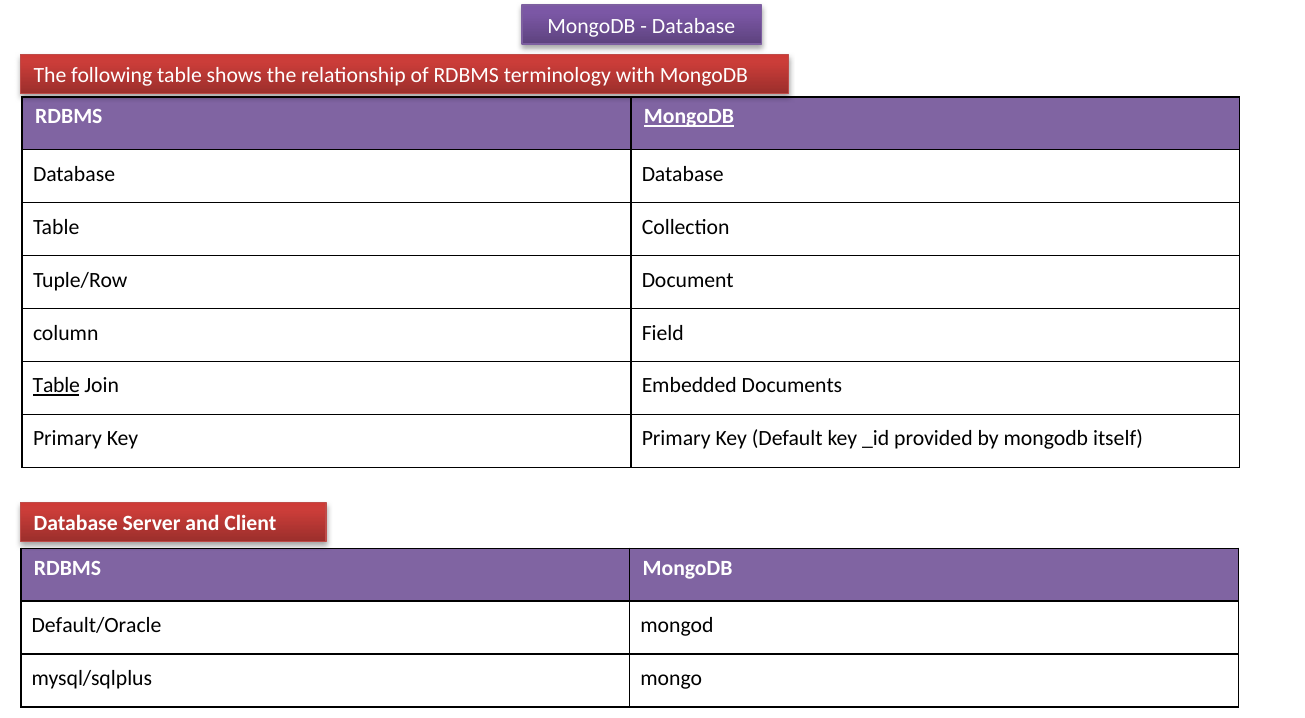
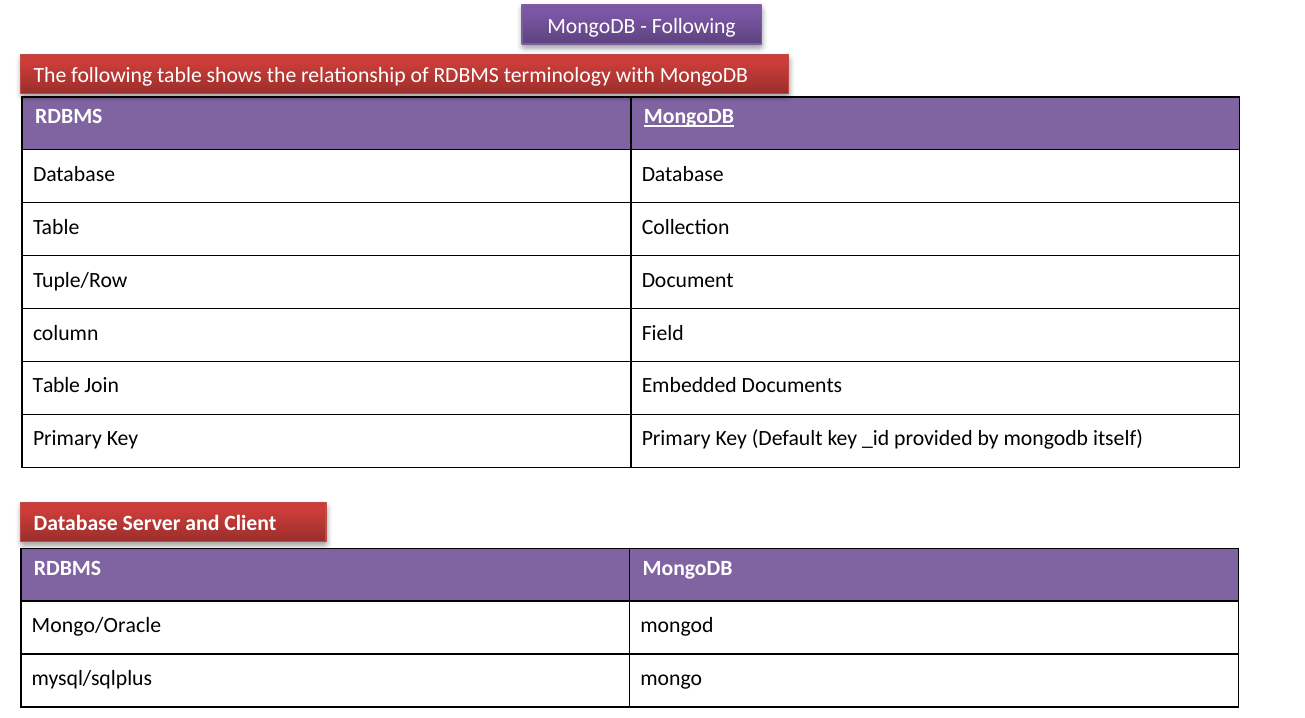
Database at (694, 26): Database -> Following
Table at (56, 386) underline: present -> none
Default/Oracle: Default/Oracle -> Mongo/Oracle
